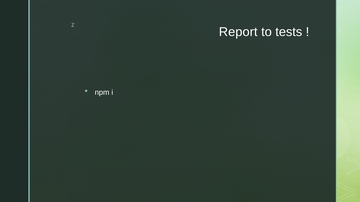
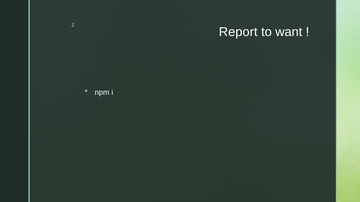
tests: tests -> want
